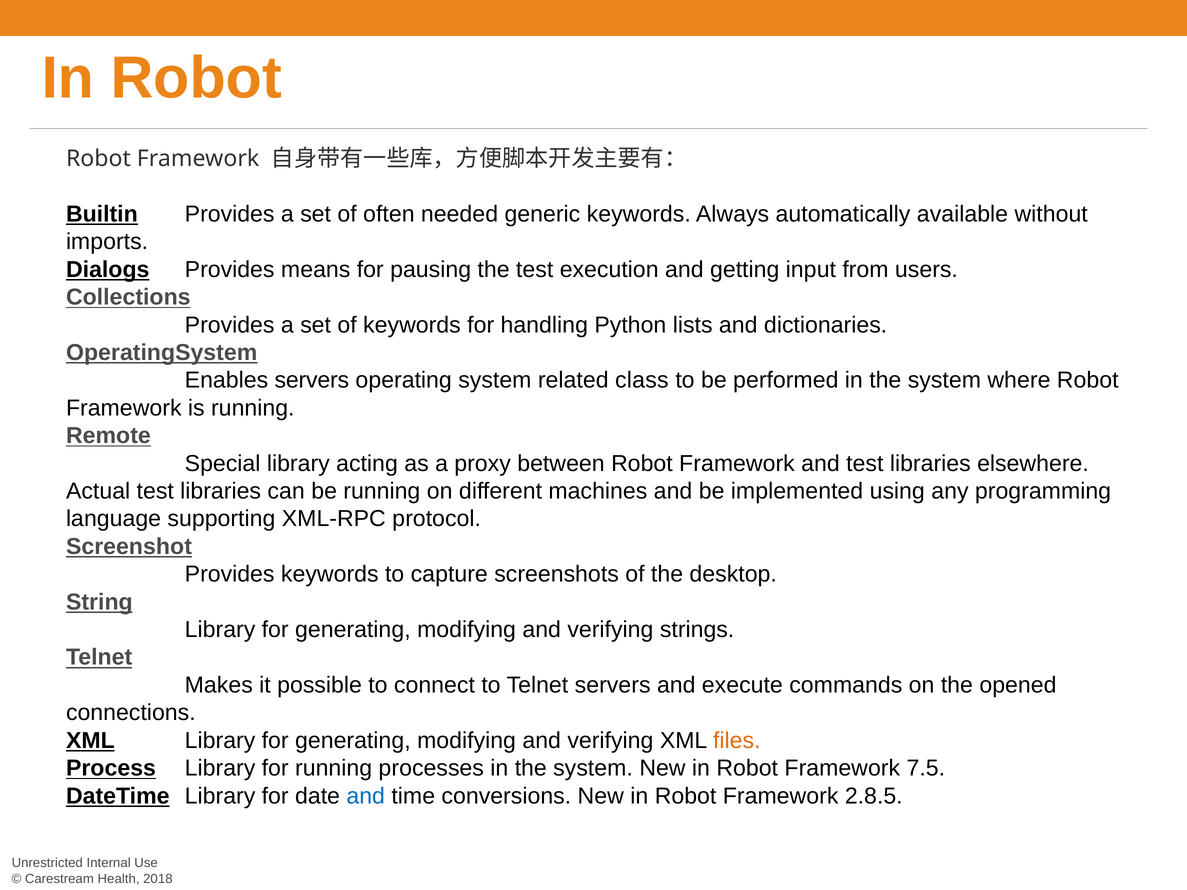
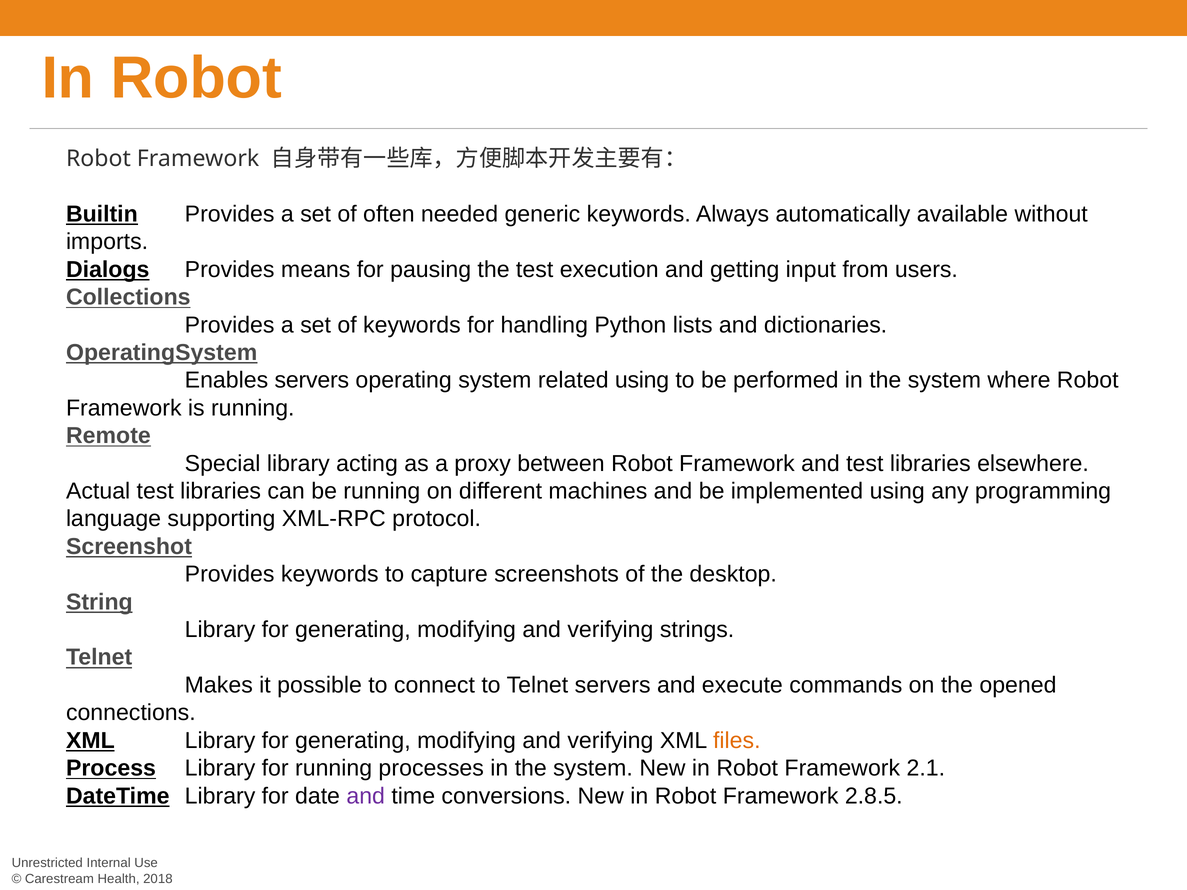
related class: class -> using
7.5: 7.5 -> 2.1
and at (366, 796) colour: blue -> purple
